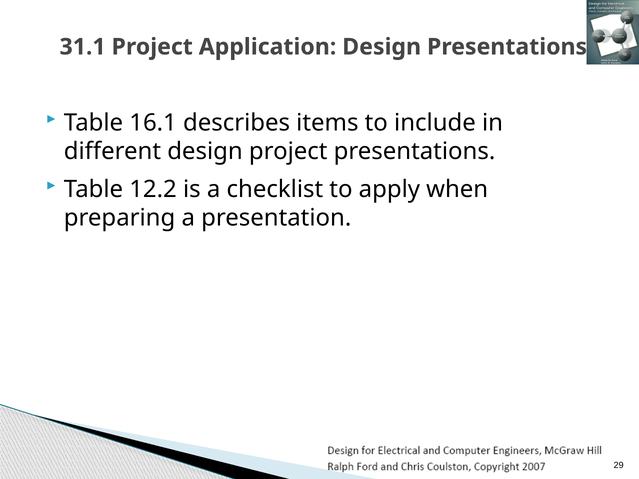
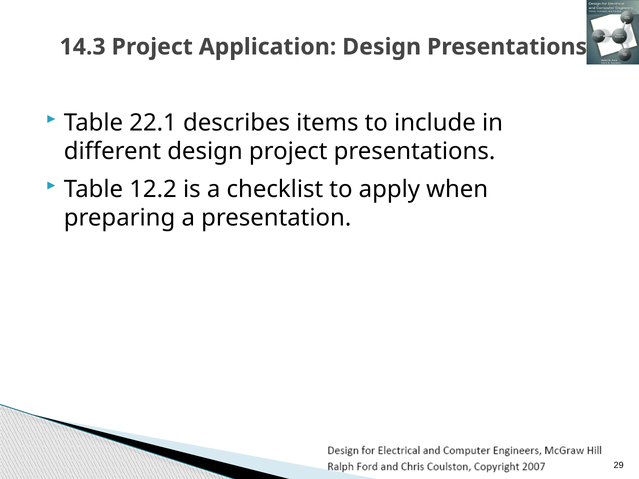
31.1: 31.1 -> 14.3
16.1: 16.1 -> 22.1
